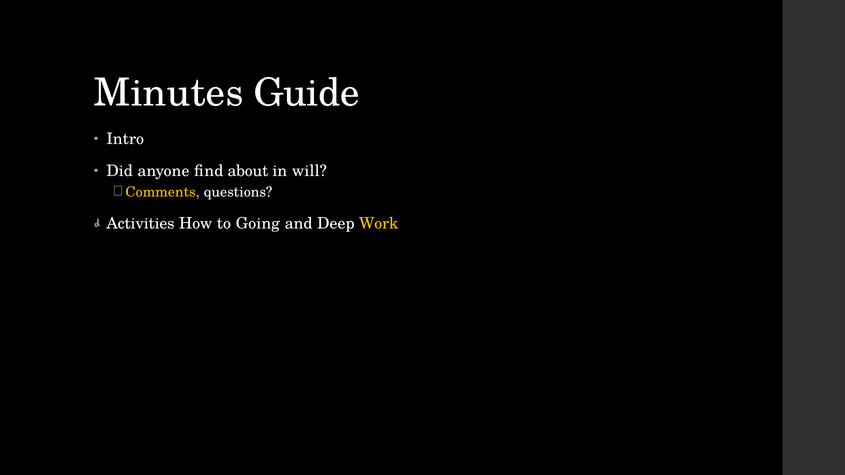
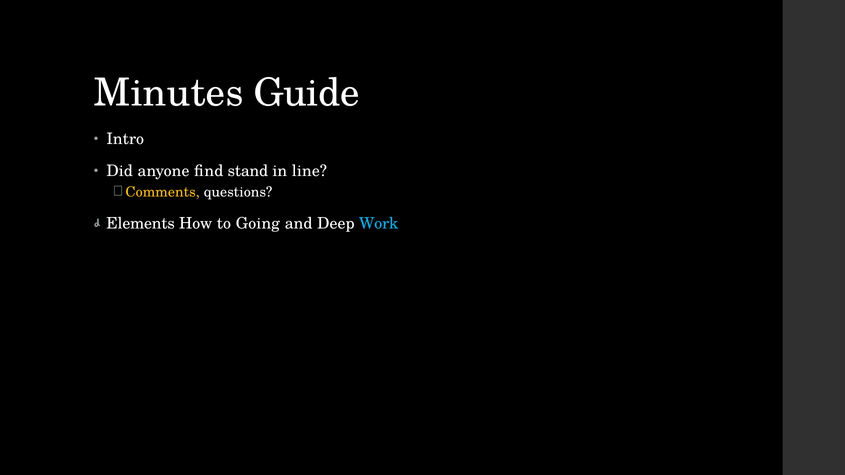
about: about -> stand
will: will -> line
Activities: Activities -> Elements
Work colour: yellow -> light blue
